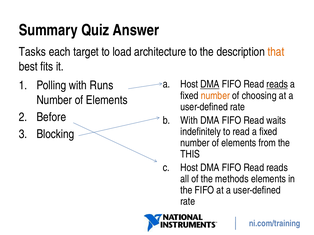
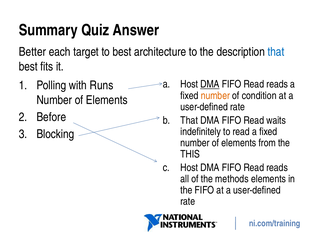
Tasks: Tasks -> Better
to load: load -> best
that at (276, 52) colour: orange -> blue
reads at (277, 84) underline: present -> none
choosing: choosing -> condition
With at (189, 121): With -> That
